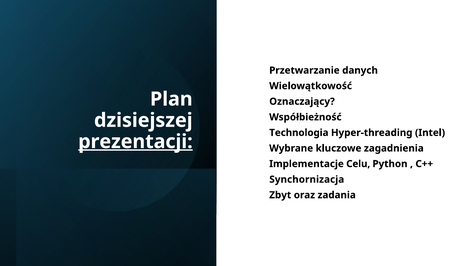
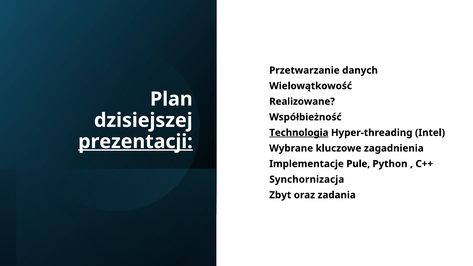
Oznaczający: Oznaczający -> Realizowane
Technologia underline: none -> present
Celu: Celu -> Pule
